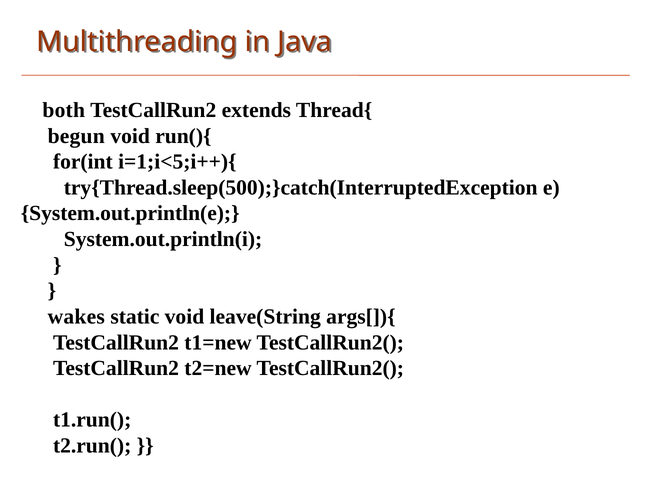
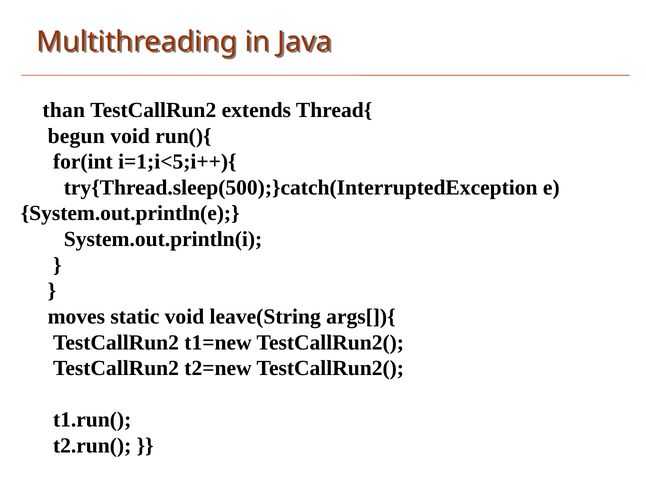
both: both -> than
wakes: wakes -> moves
